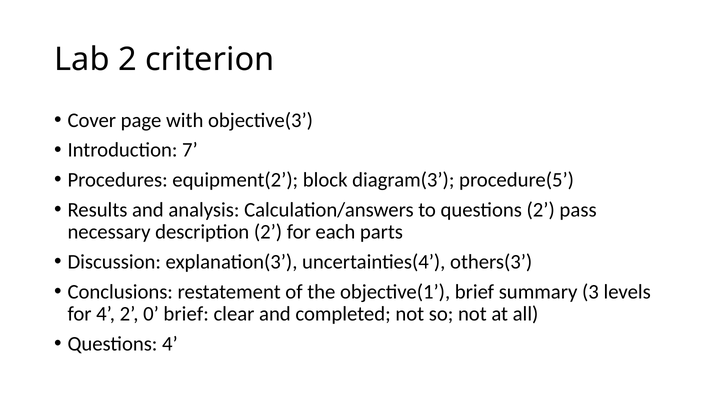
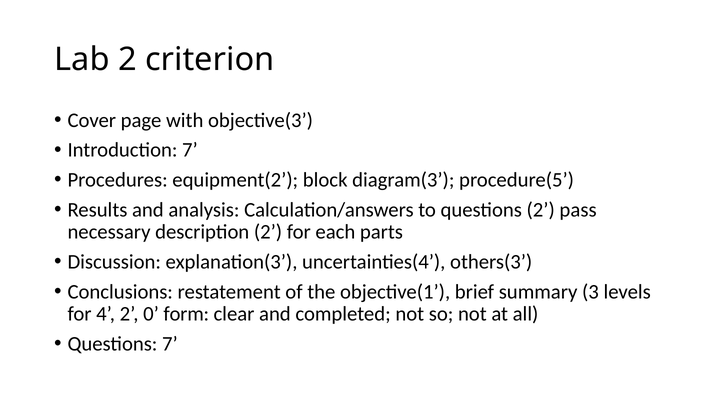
0 brief: brief -> form
Questions 4: 4 -> 7
